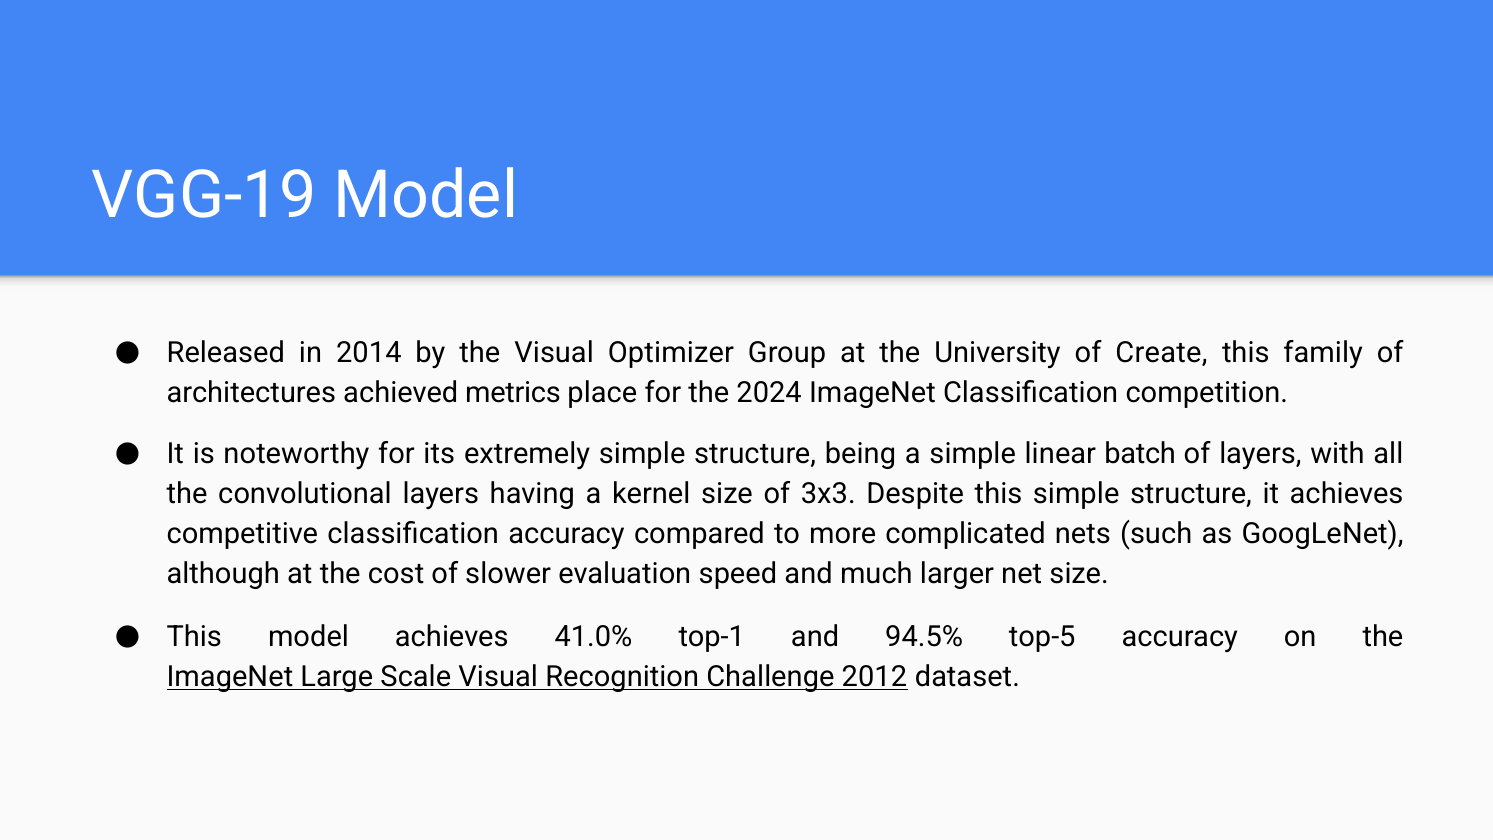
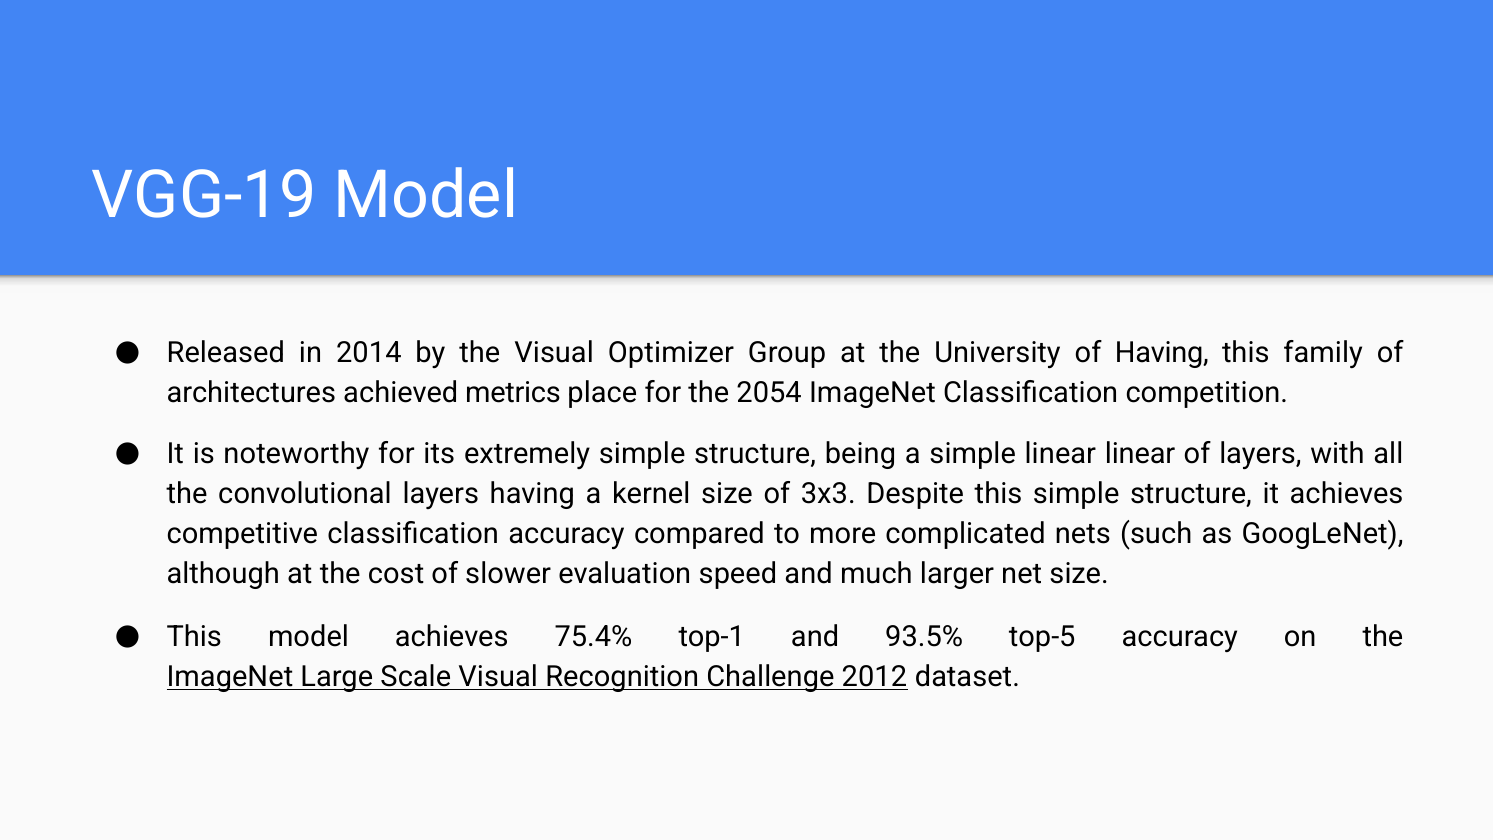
of Create: Create -> Having
2024: 2024 -> 2054
linear batch: batch -> linear
41.0%: 41.0% -> 75.4%
94.5%: 94.5% -> 93.5%
